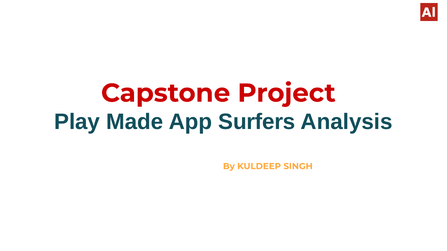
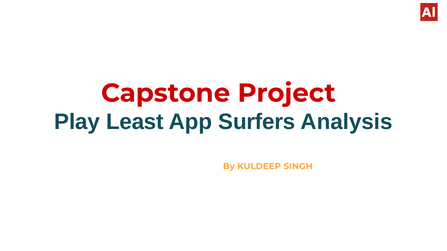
Made: Made -> Least
